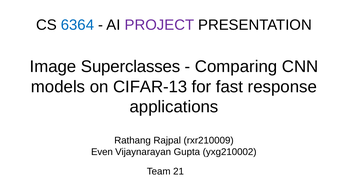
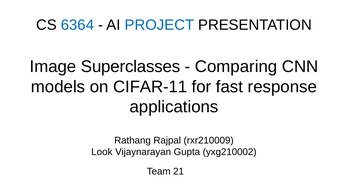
PROJECT colour: purple -> blue
CIFAR-13: CIFAR-13 -> CIFAR-11
Even: Even -> Look
